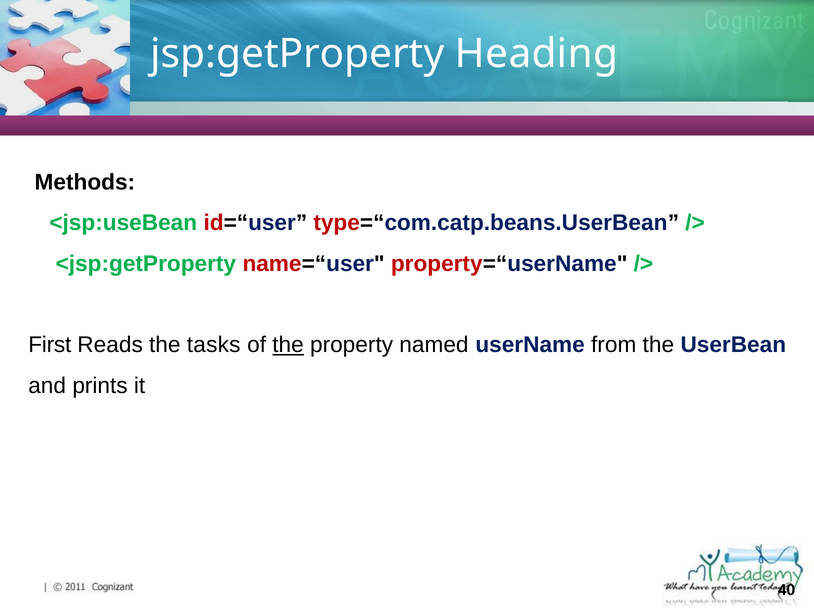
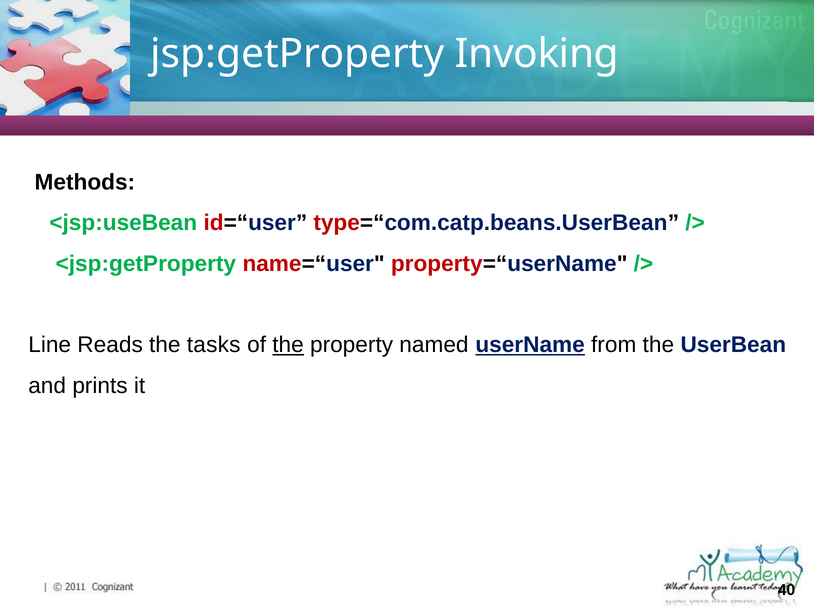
Heading: Heading -> Invoking
First: First -> Line
userName underline: none -> present
